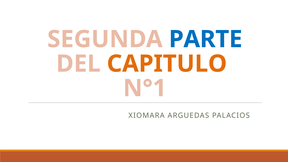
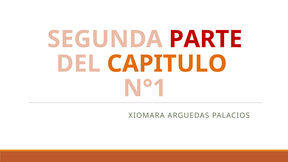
PARTE colour: blue -> red
